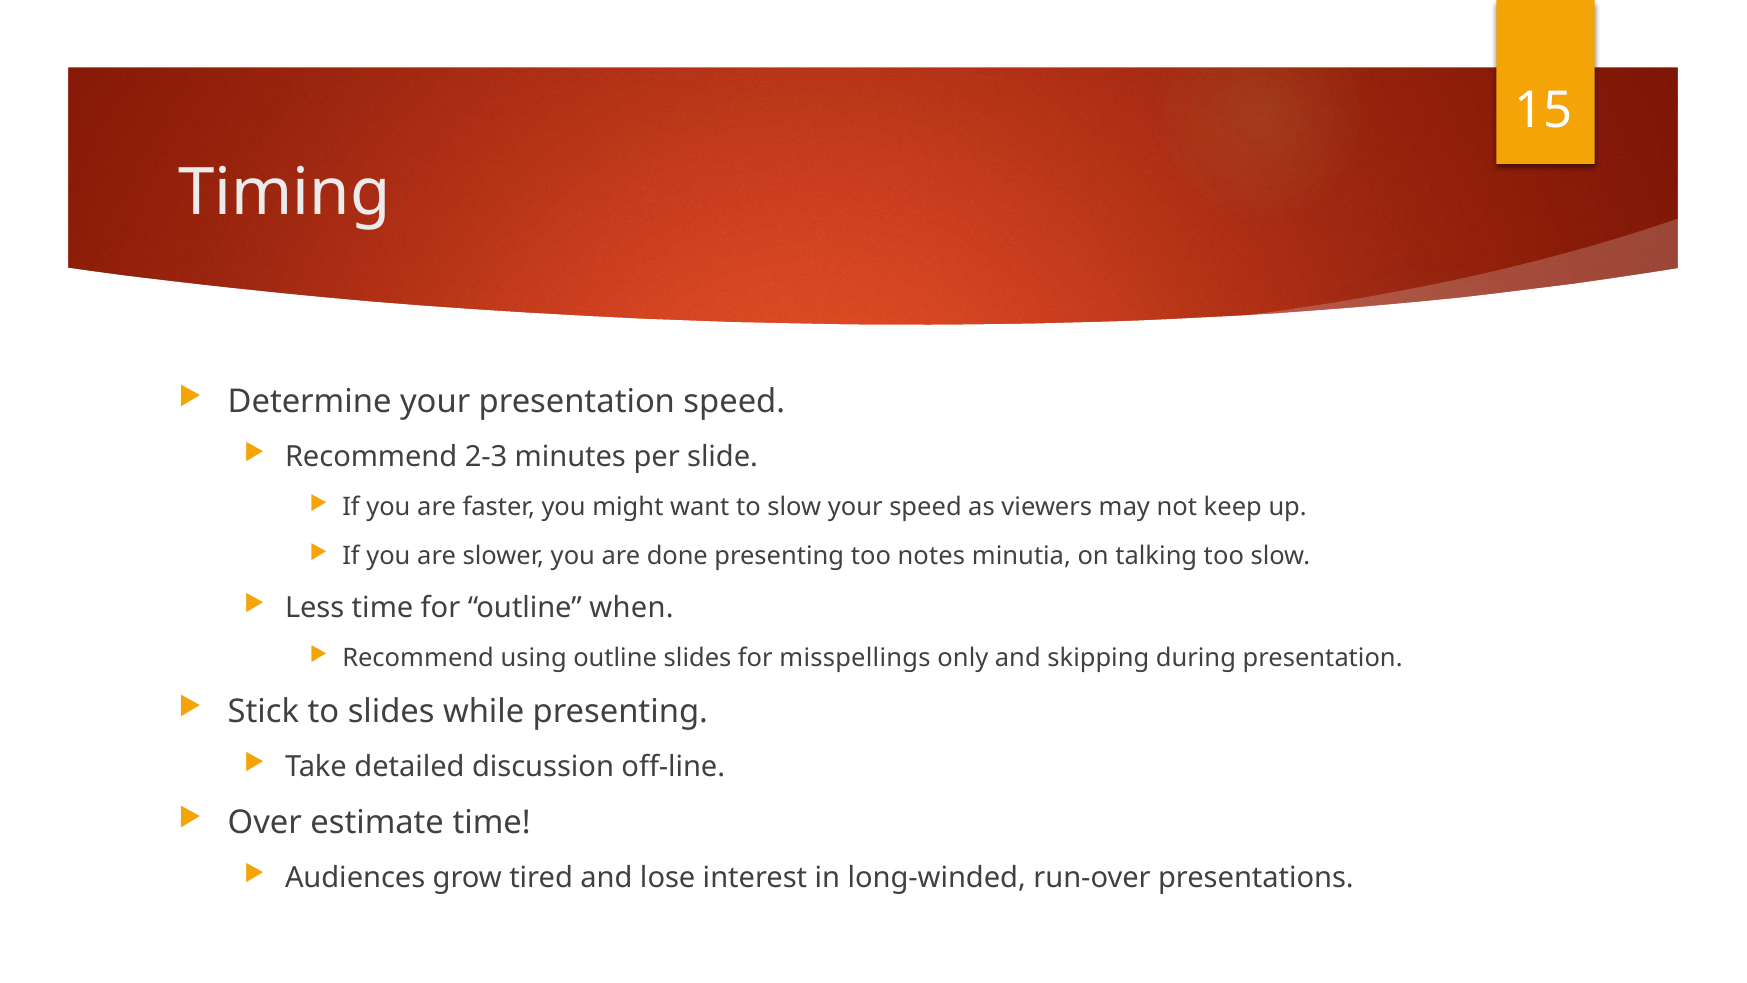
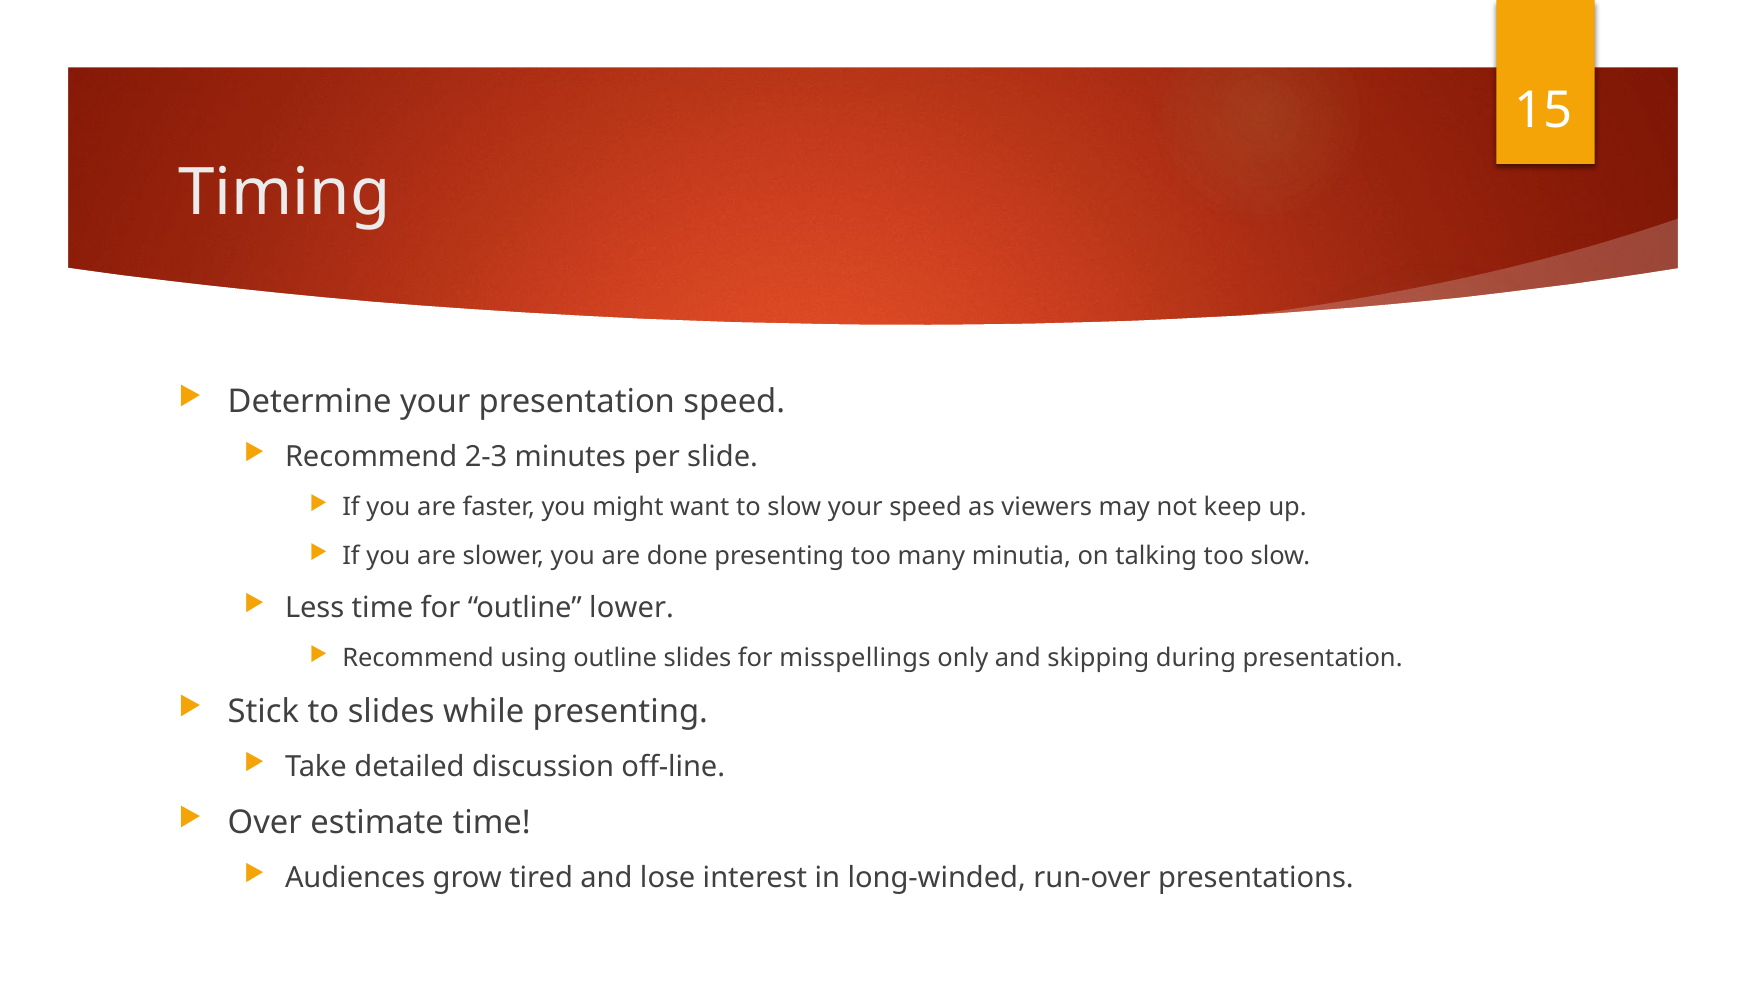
notes: notes -> many
when: when -> lower
